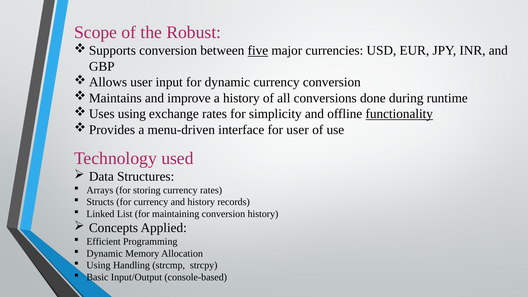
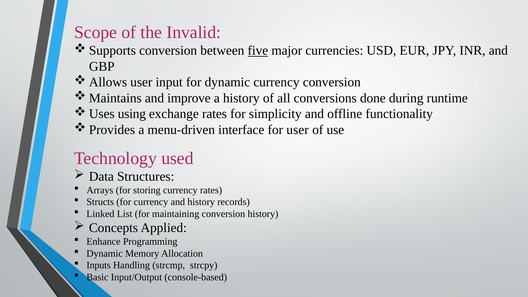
Robust: Robust -> Invalid
functionality underline: present -> none
Efficient: Efficient -> Enhance
Using at (98, 265): Using -> Inputs
